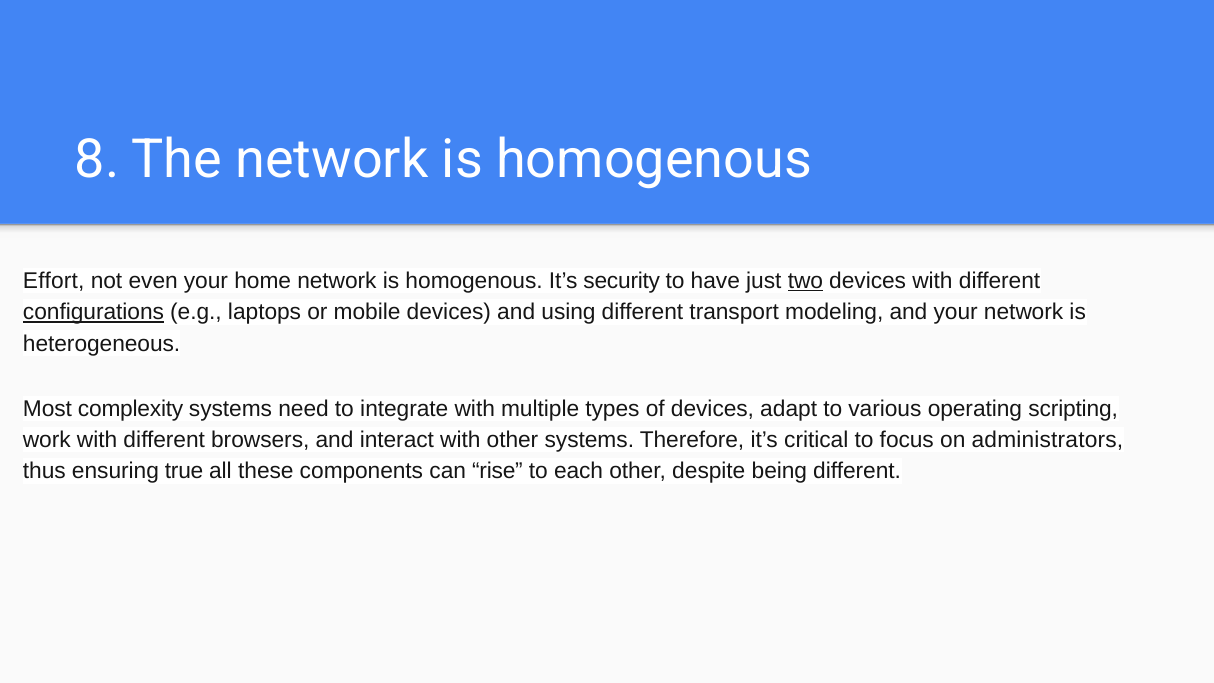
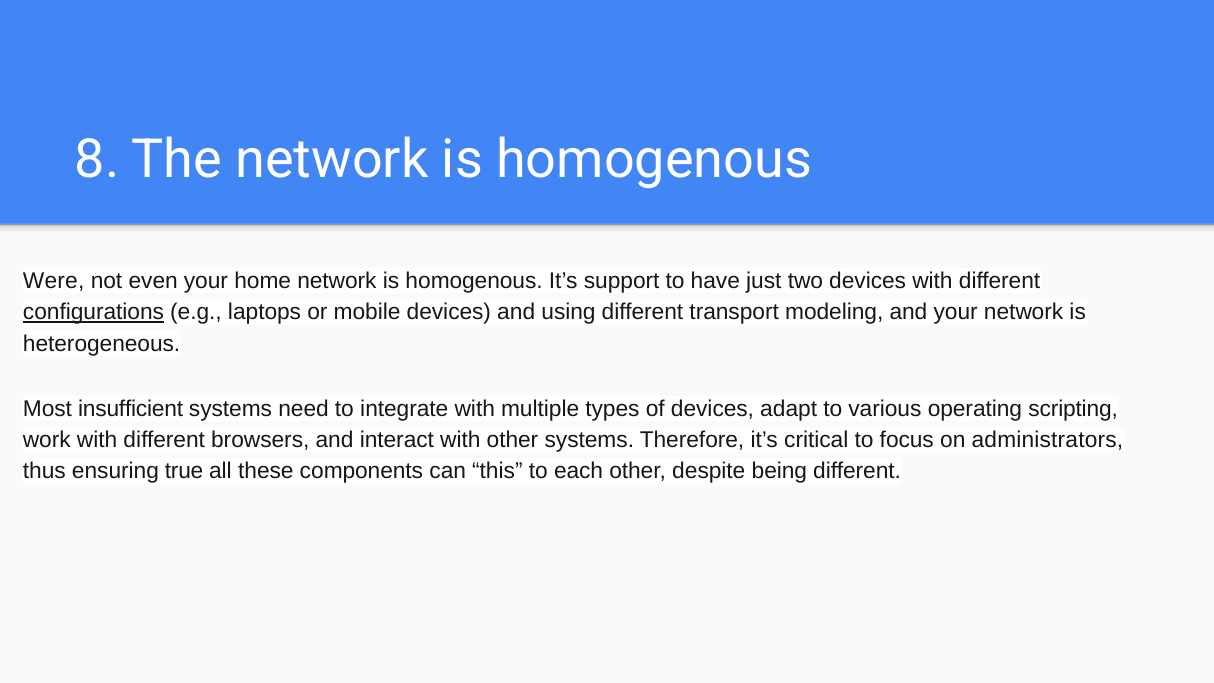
Effort: Effort -> Were
security: security -> support
two underline: present -> none
complexity: complexity -> insufficient
rise: rise -> this
